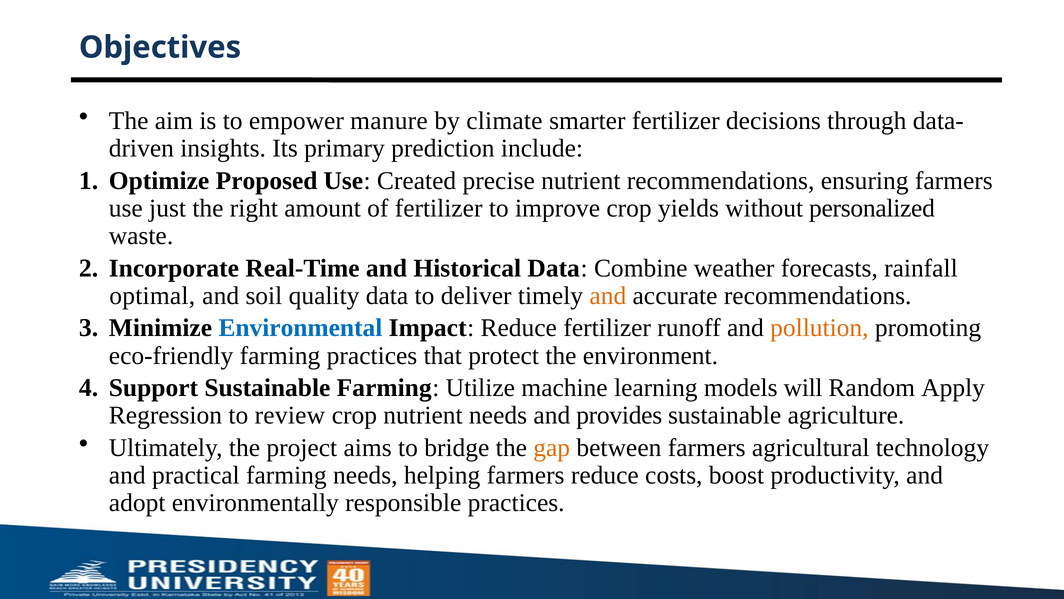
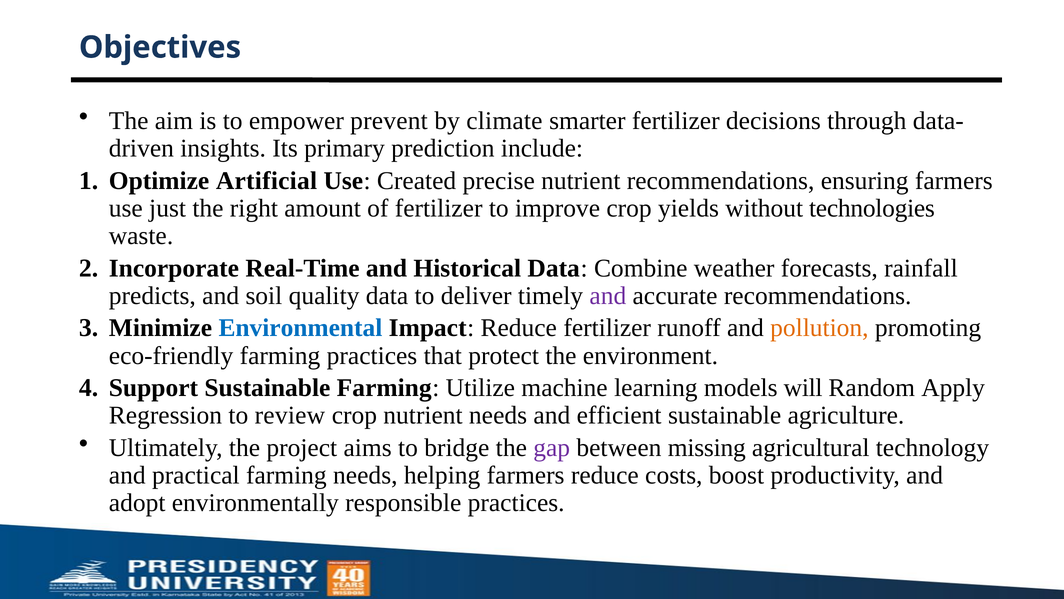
manure: manure -> prevent
Proposed: Proposed -> Artificial
personalized: personalized -> technologies
optimal: optimal -> predicts
and at (608, 295) colour: orange -> purple
provides: provides -> efficient
gap colour: orange -> purple
between farmers: farmers -> missing
